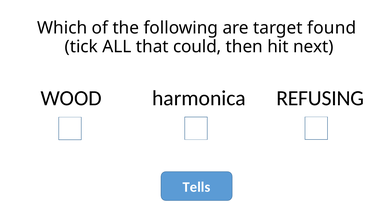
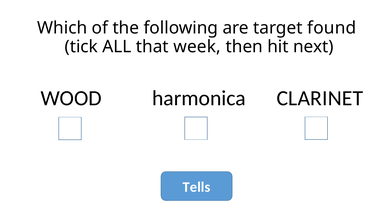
could: could -> week
REFUSING: REFUSING -> CLARINET
